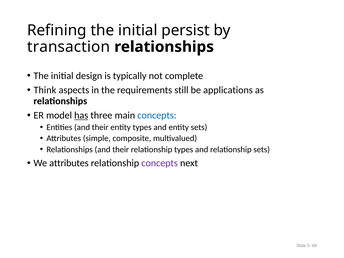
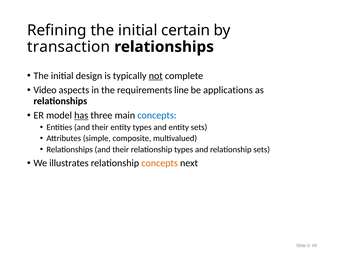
persist: persist -> certain
not underline: none -> present
Think: Think -> Video
still: still -> line
We attributes: attributes -> illustrates
concepts at (160, 163) colour: purple -> orange
